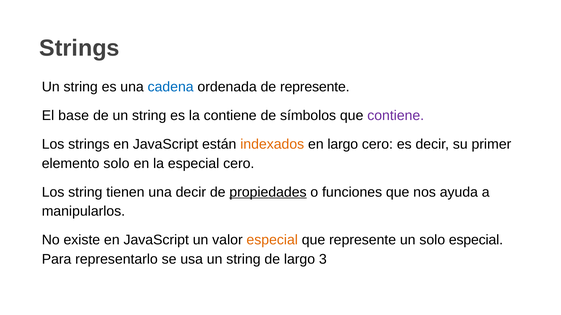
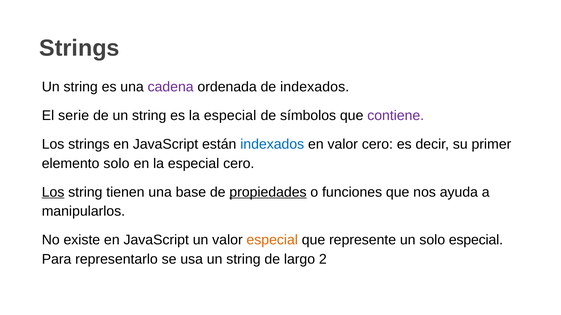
cadena colour: blue -> purple
de represente: represente -> indexados
base: base -> serie
es la contiene: contiene -> especial
indexados at (272, 144) colour: orange -> blue
en largo: largo -> valor
Los at (53, 192) underline: none -> present
una decir: decir -> base
3: 3 -> 2
